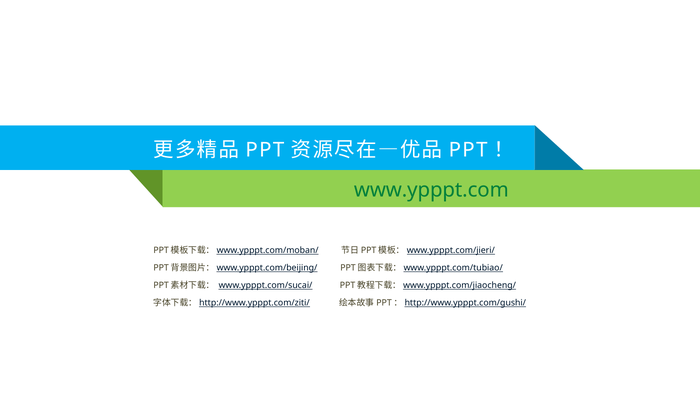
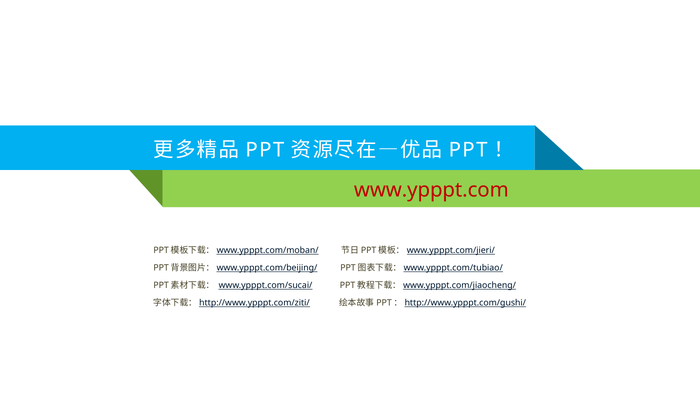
www.ypppt.com colour: green -> red
